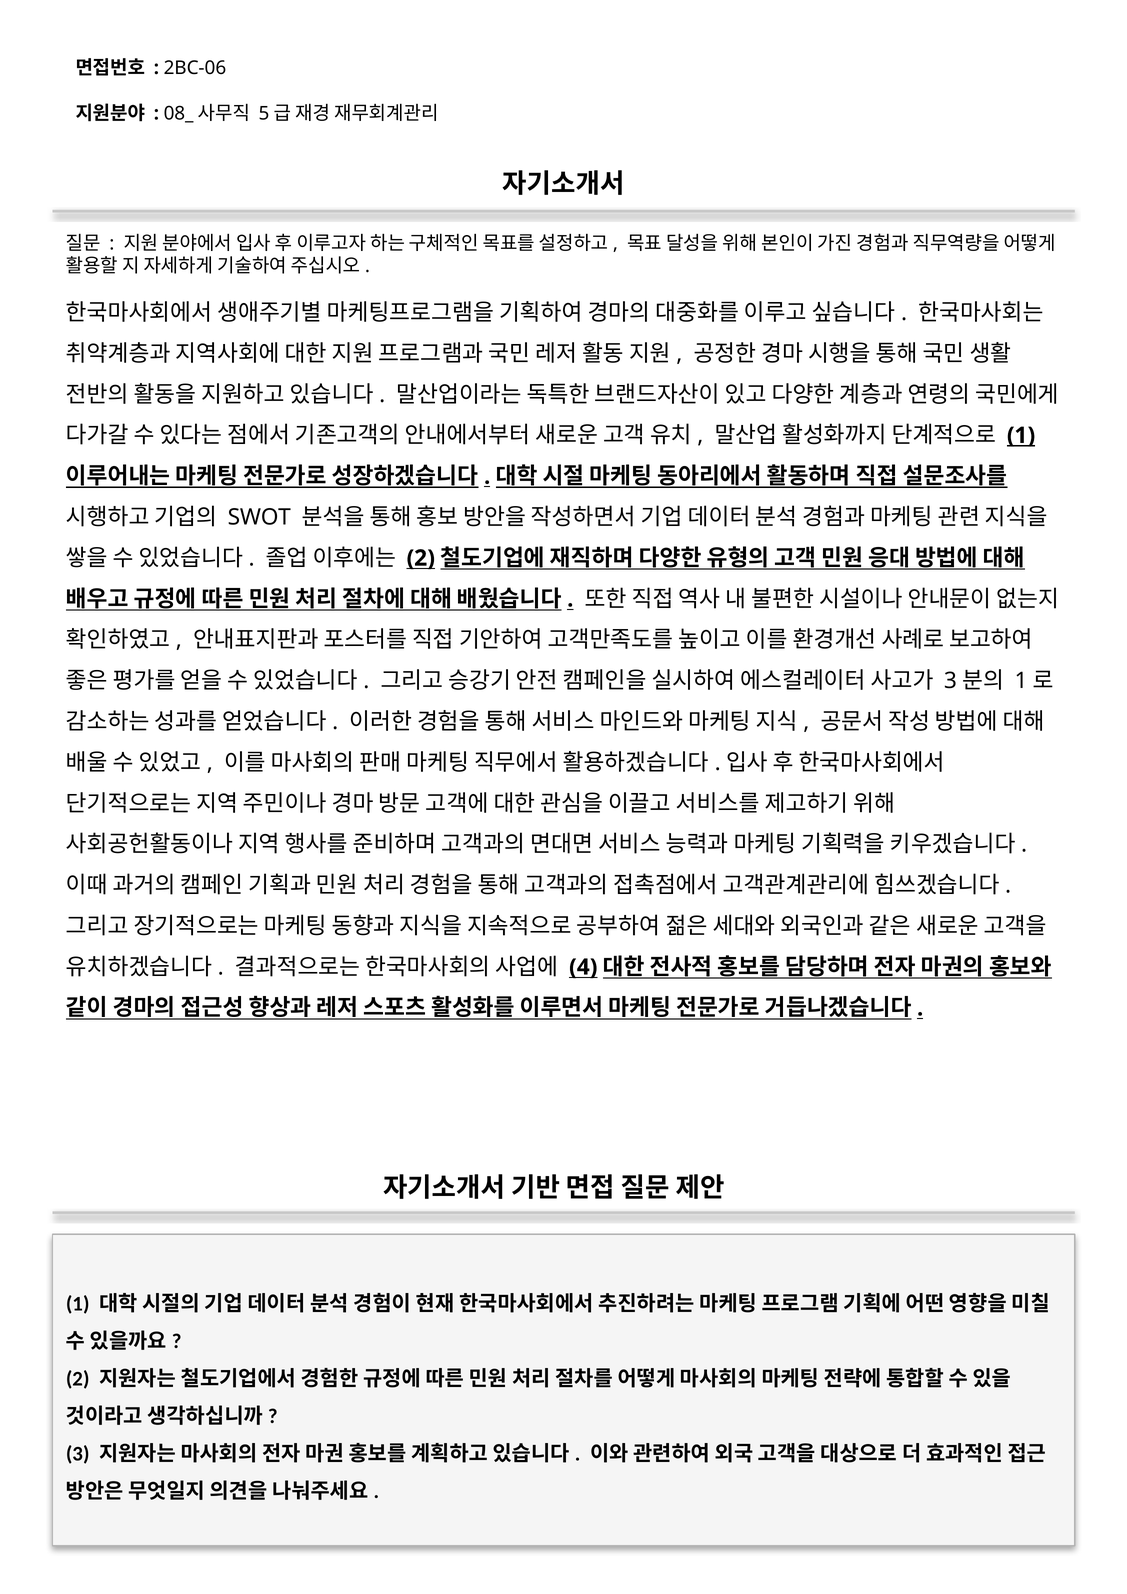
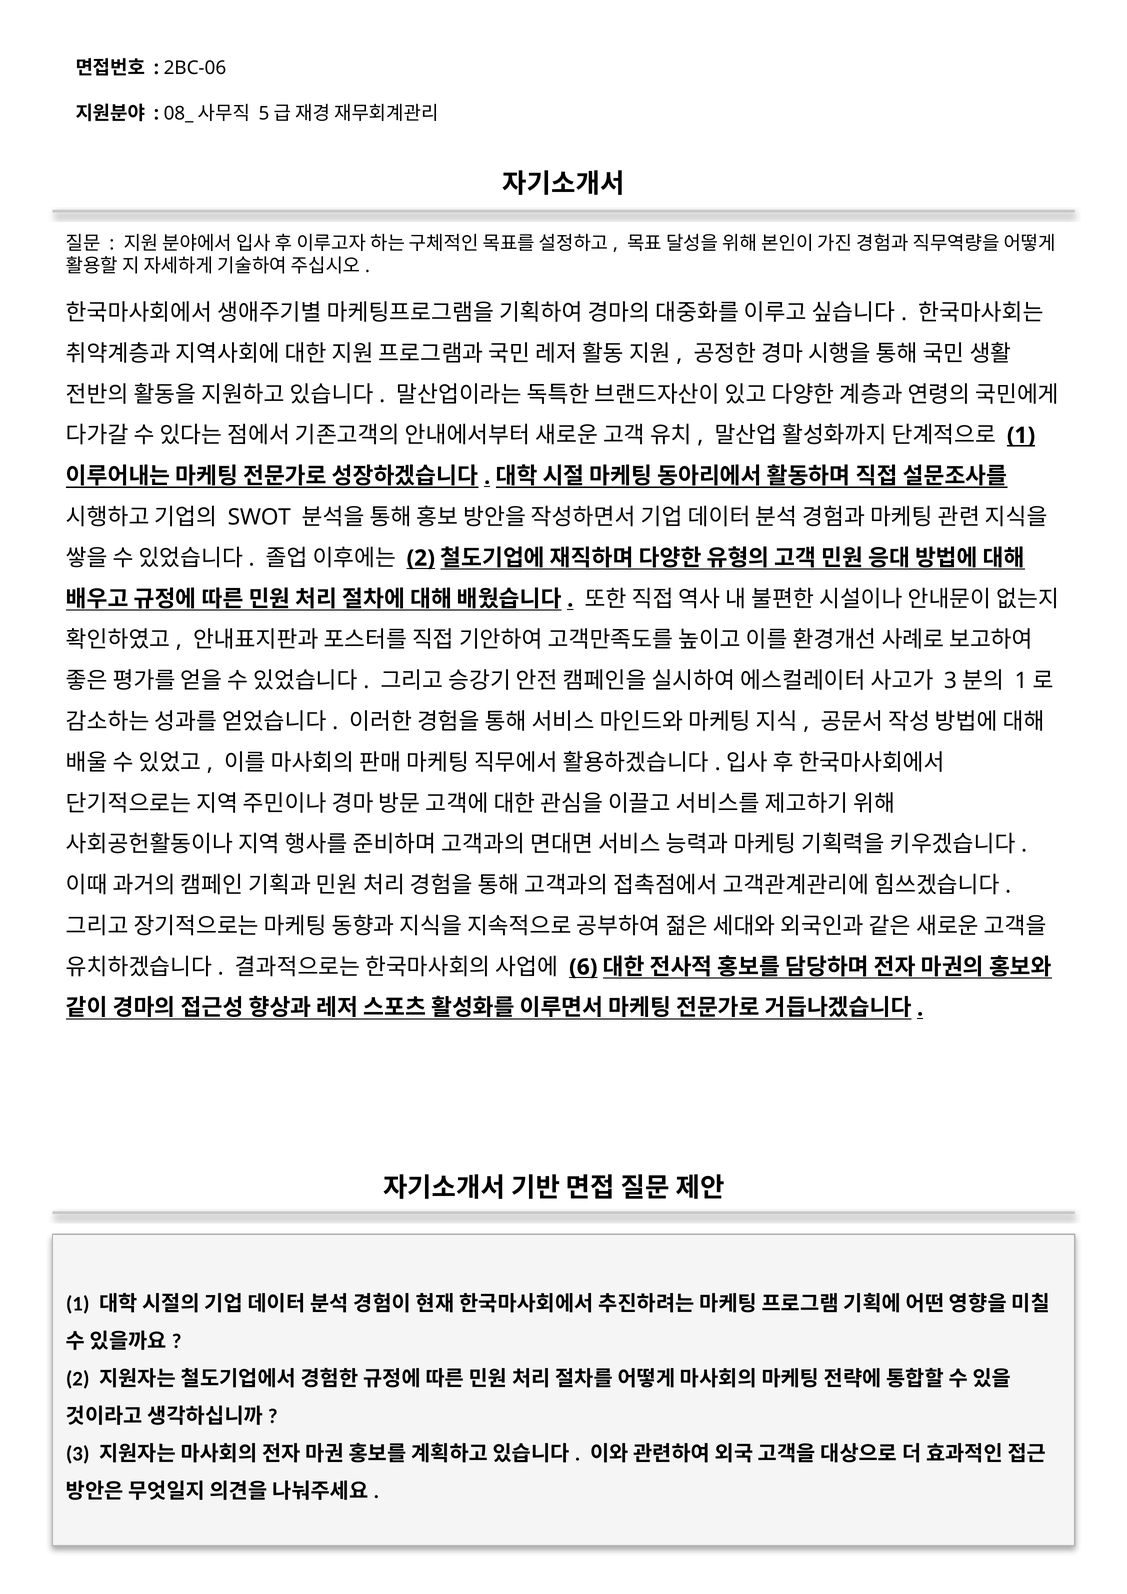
4: 4 -> 6
